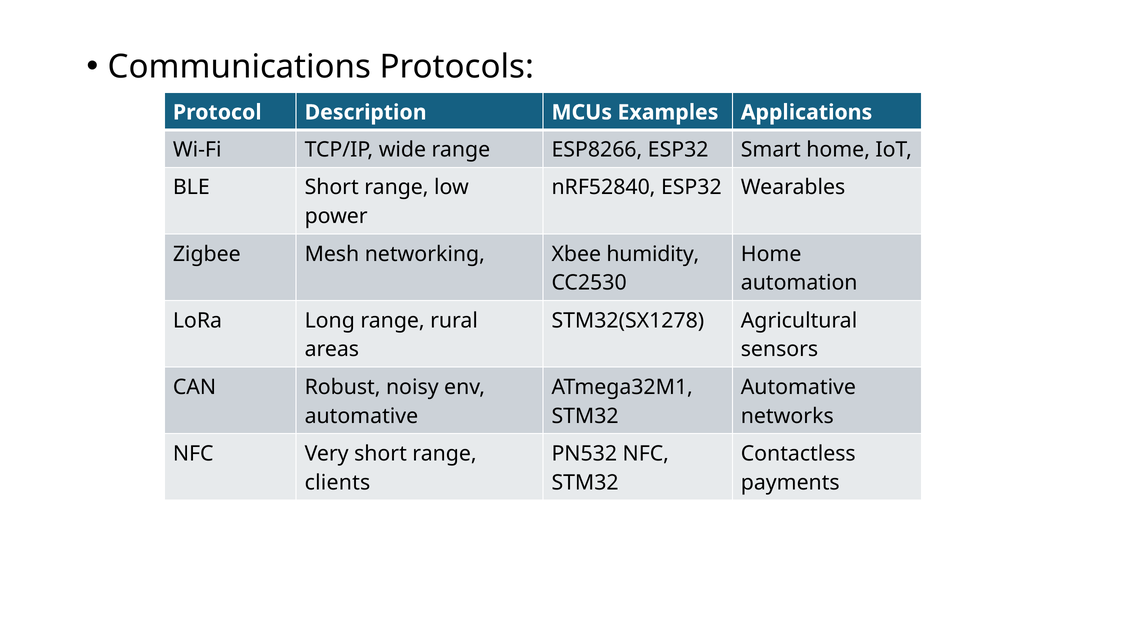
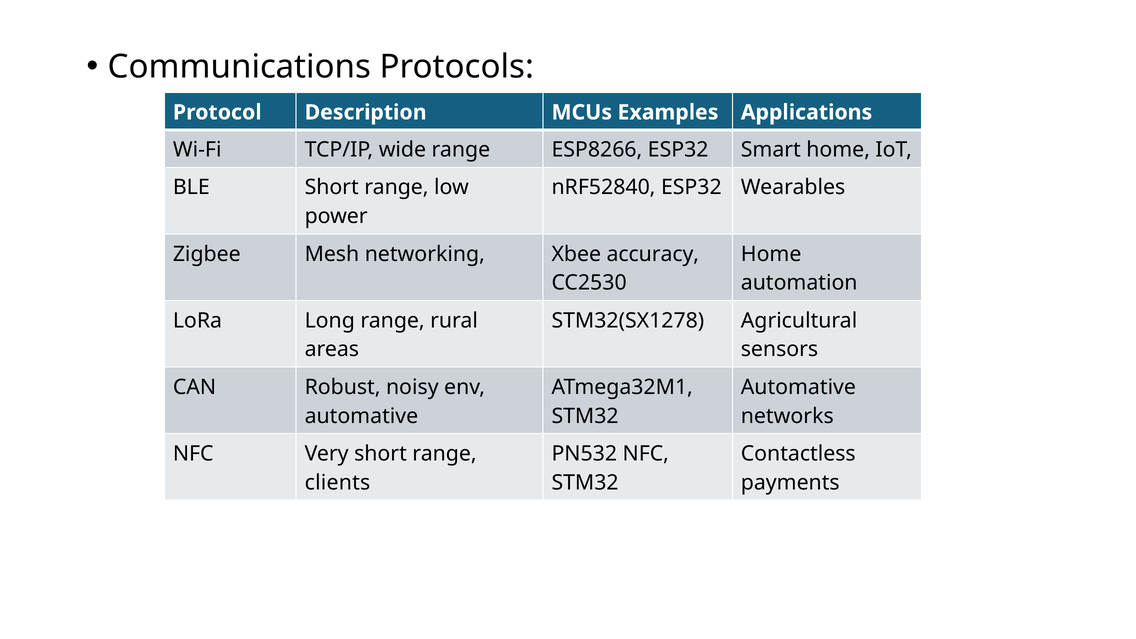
humidity: humidity -> accuracy
